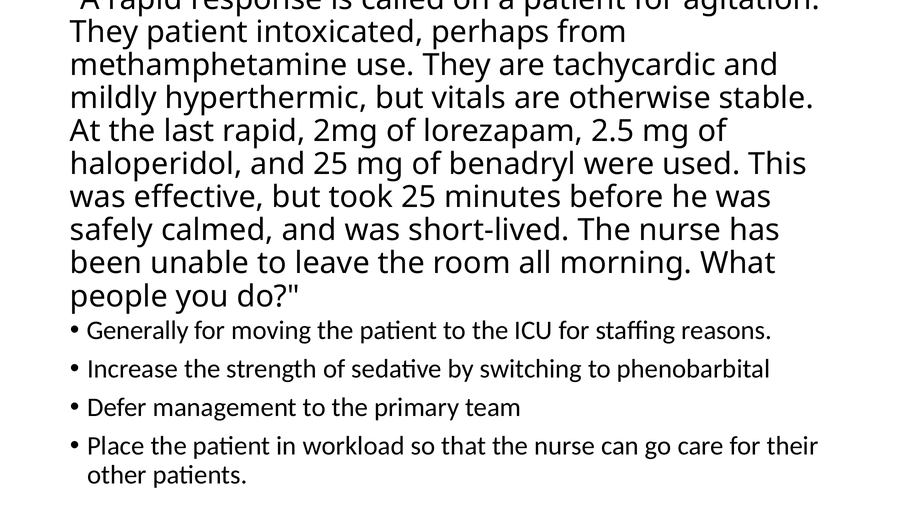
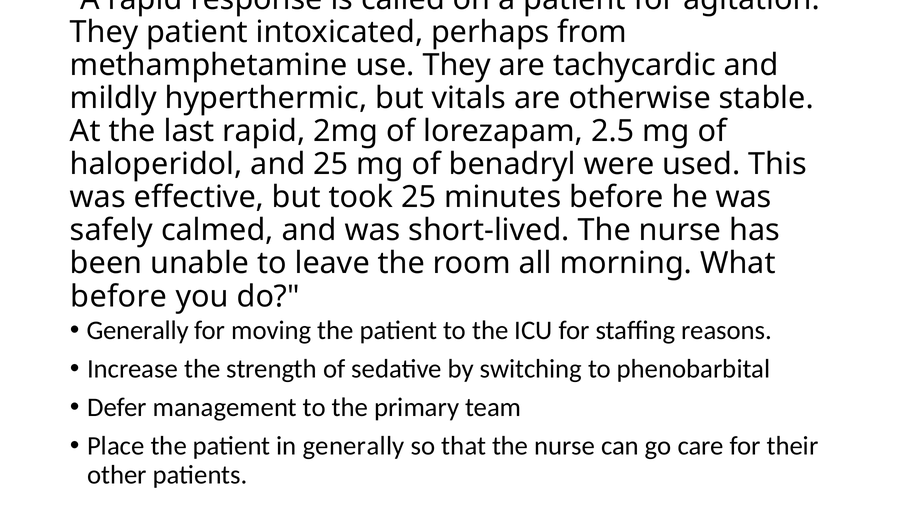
people at (119, 297): people -> before
in workload: workload -> generally
